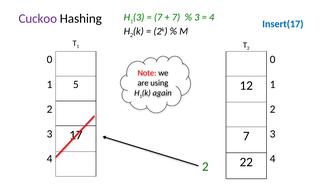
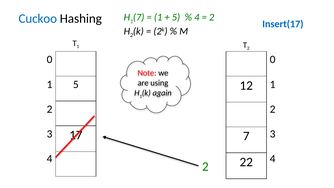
1 3: 3 -> 7
7 at (158, 17): 7 -> 1
7 at (176, 17): 7 -> 5
3 at (197, 17): 3 -> 4
4 at (212, 17): 4 -> 2
Cuckoo colour: purple -> blue
